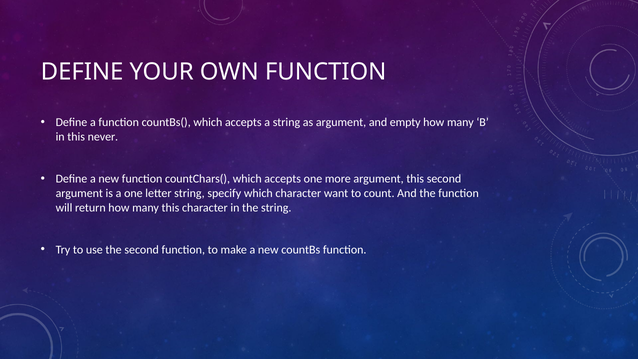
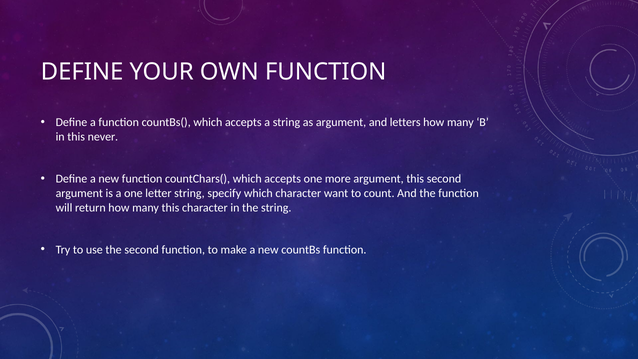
empty: empty -> letters
